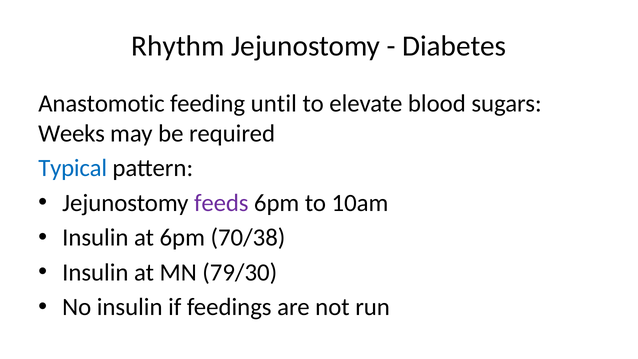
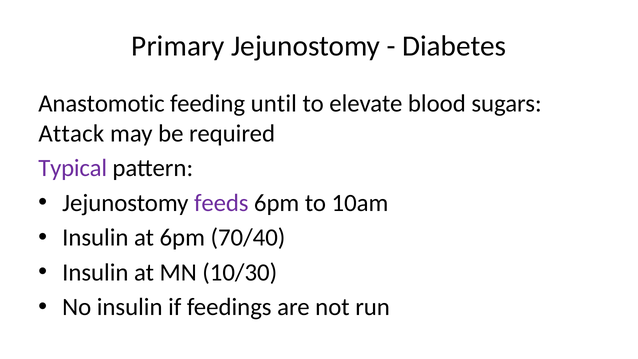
Rhythm: Rhythm -> Primary
Weeks: Weeks -> Attack
Typical colour: blue -> purple
70/38: 70/38 -> 70/40
79/30: 79/30 -> 10/30
